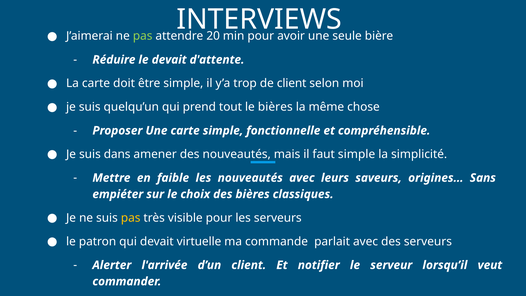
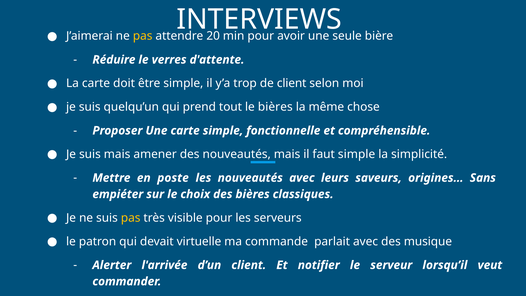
pas at (143, 36) colour: light green -> yellow
le devait: devait -> verres
suis dans: dans -> mais
faible: faible -> poste
des serveurs: serveurs -> musique
